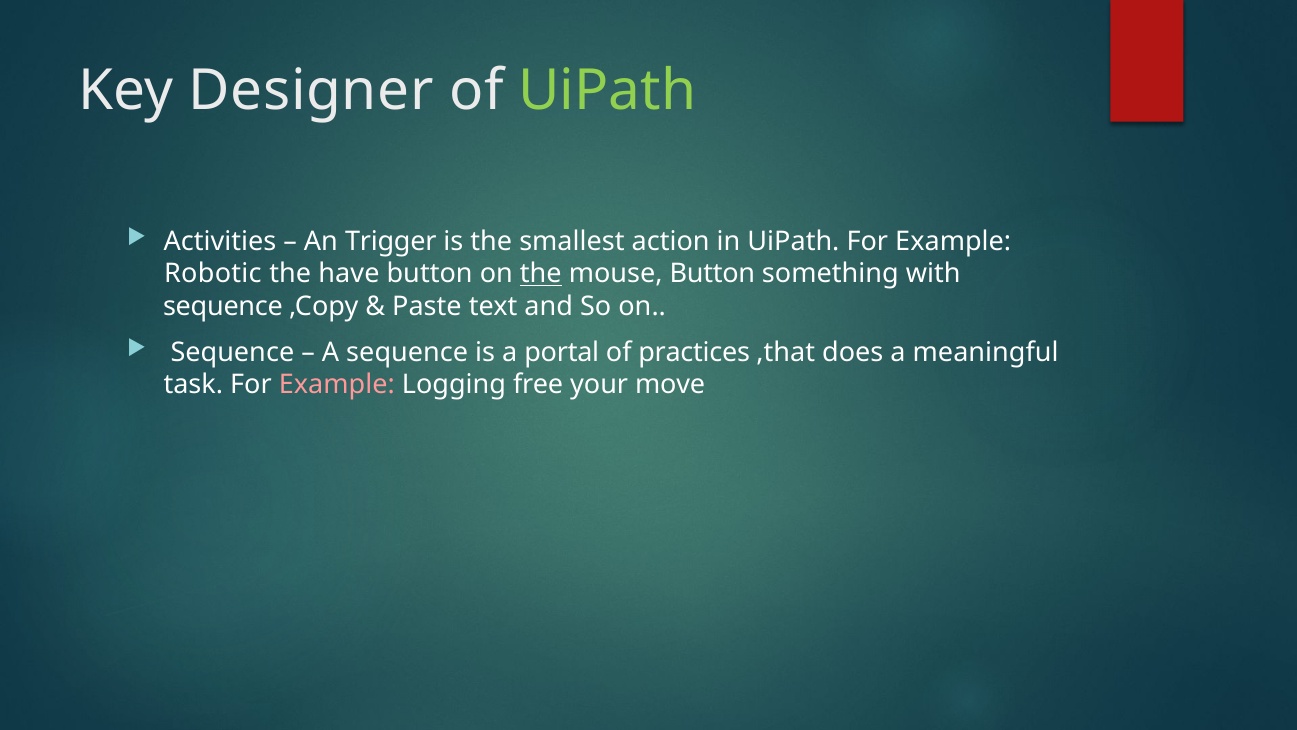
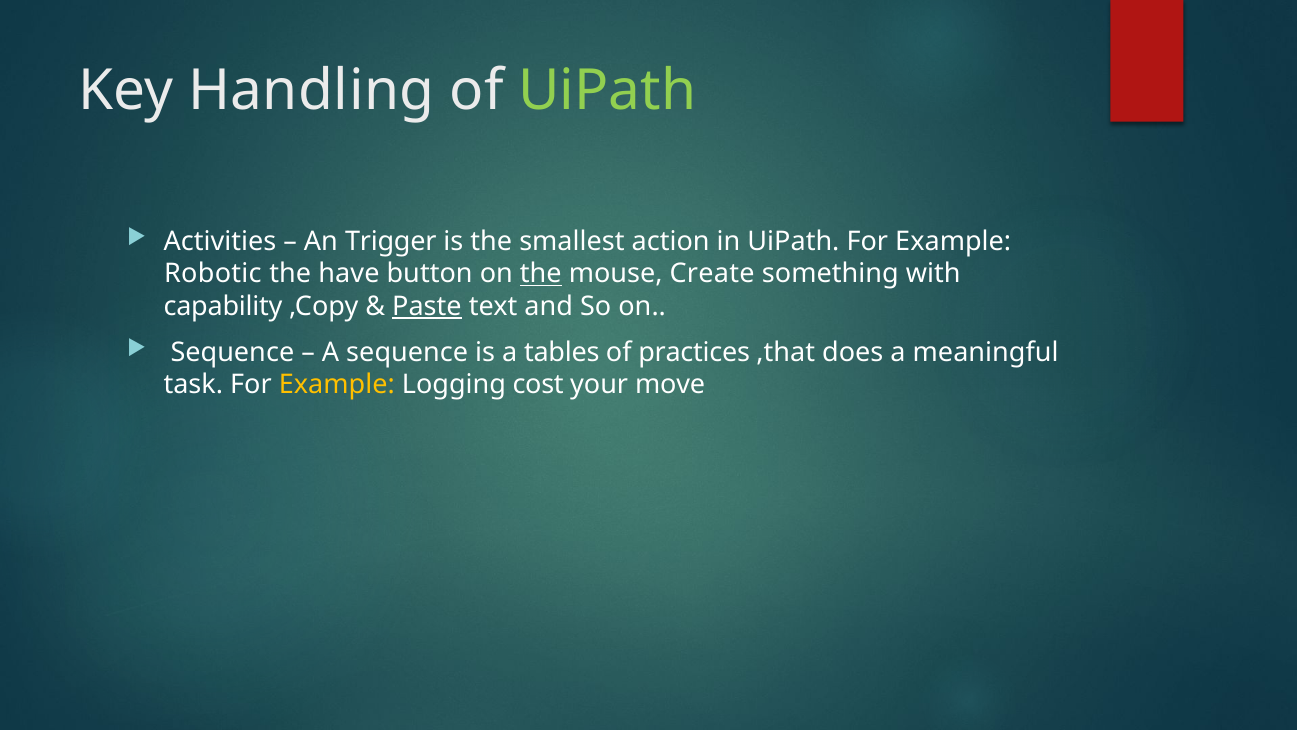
Designer: Designer -> Handling
mouse Button: Button -> Create
sequence at (223, 306): sequence -> capability
Paste underline: none -> present
portal: portal -> tables
Example at (337, 385) colour: pink -> yellow
free: free -> cost
